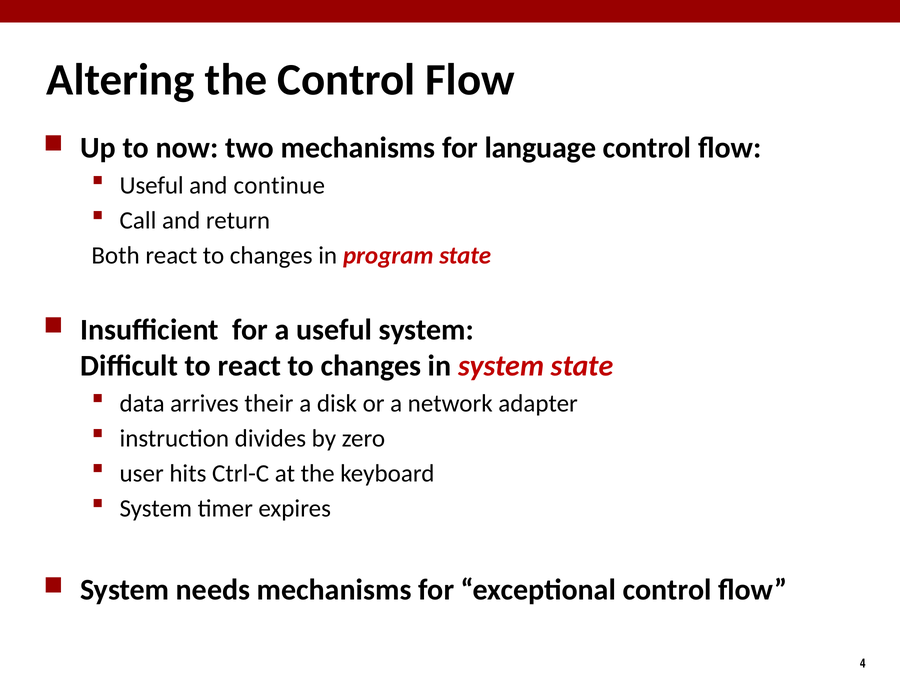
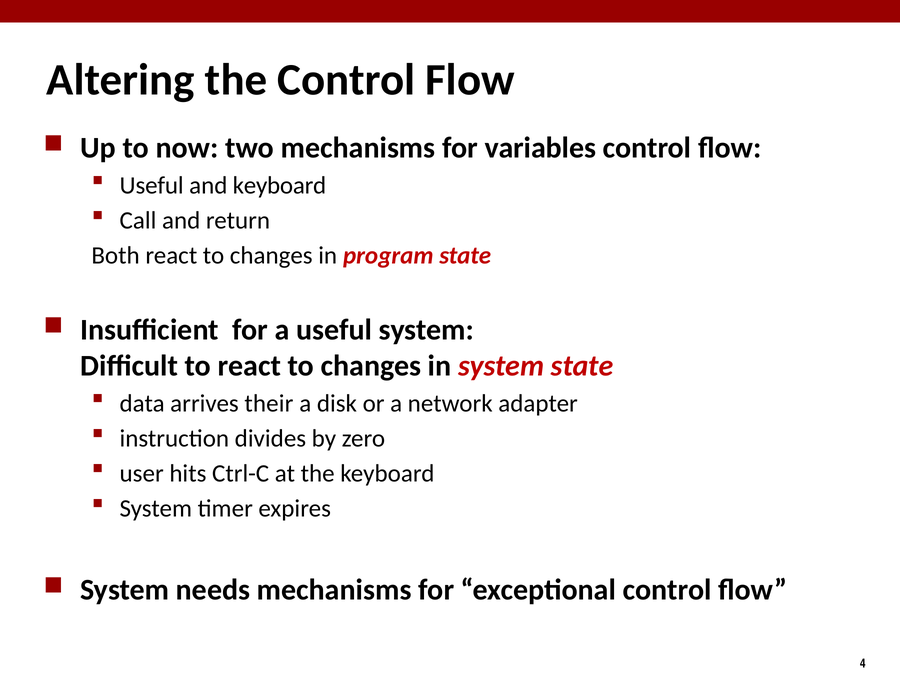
language: language -> variables
and continue: continue -> keyboard
